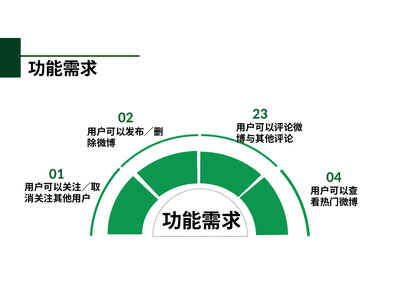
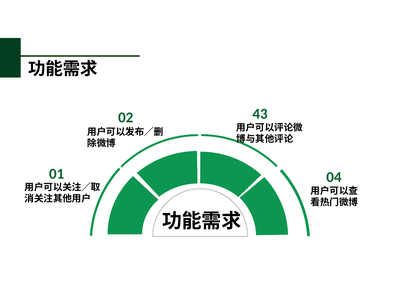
23: 23 -> 43
